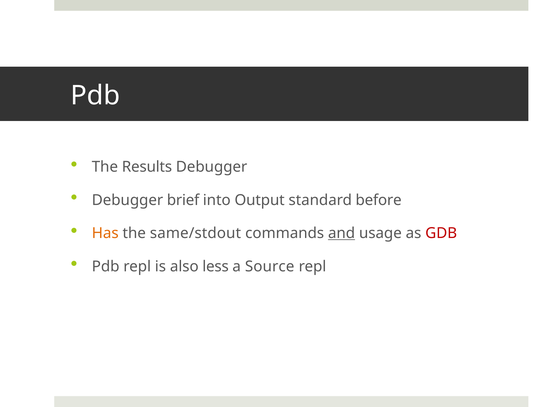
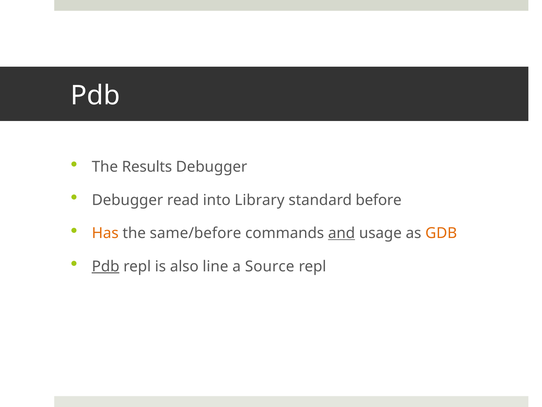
brief: brief -> read
Output: Output -> Library
same/stdout: same/stdout -> same/before
GDB colour: red -> orange
Pdb at (106, 266) underline: none -> present
less: less -> line
